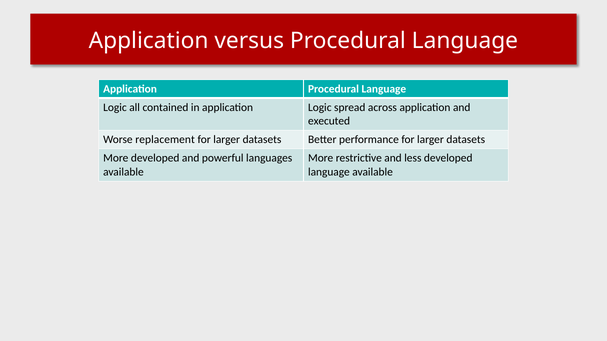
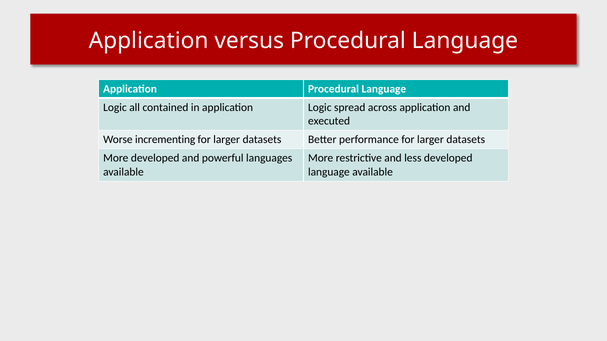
replacement: replacement -> incrementing
